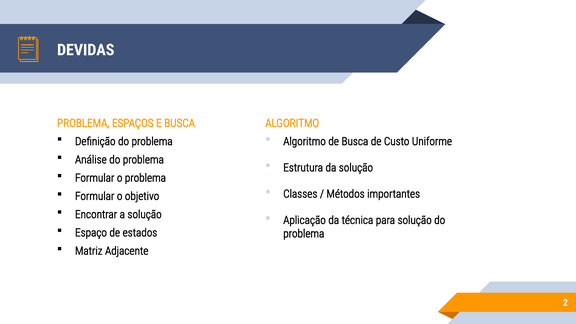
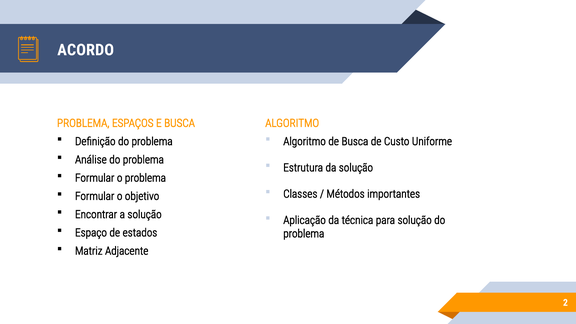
DEVIDAS: DEVIDAS -> ACORDO
